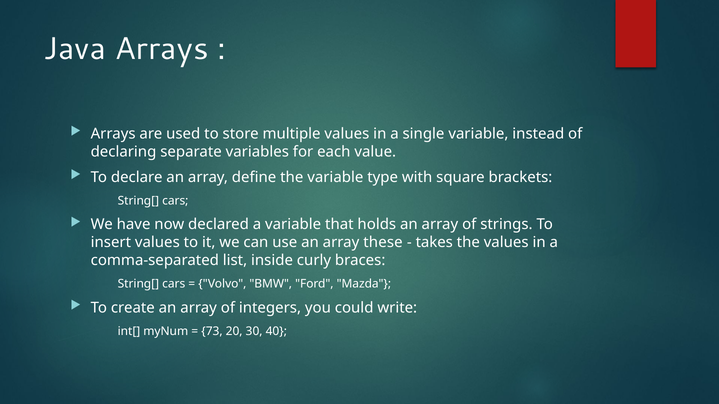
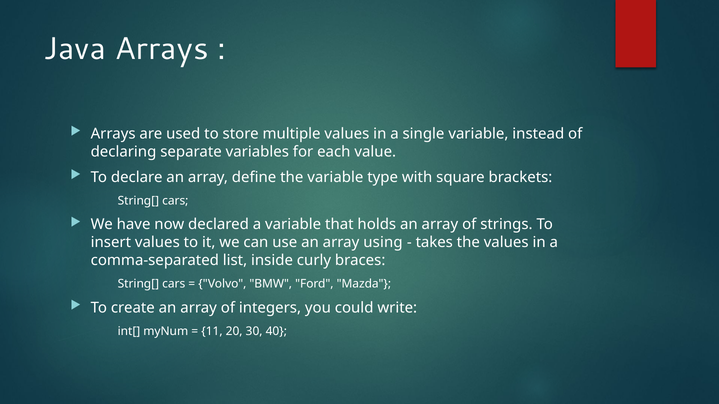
these: these -> using
73: 73 -> 11
